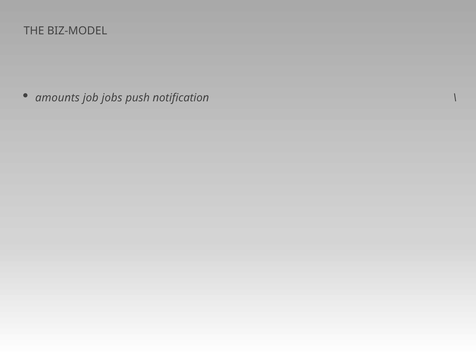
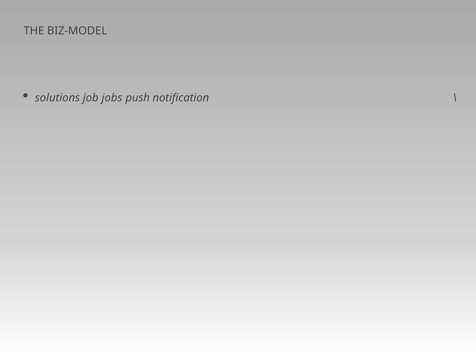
amounts: amounts -> solutions
